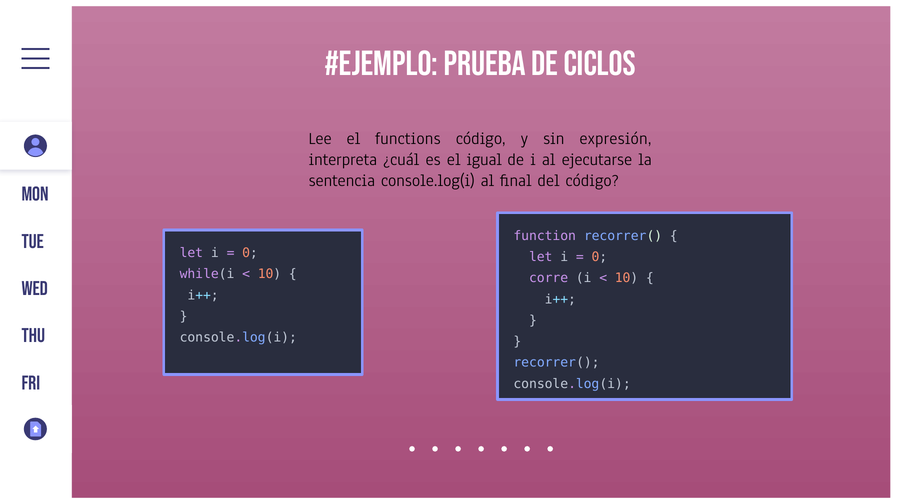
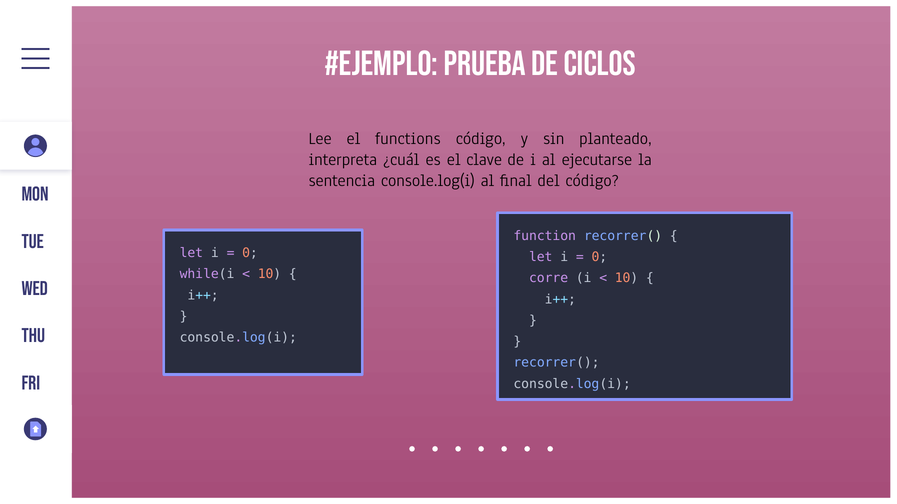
expresión: expresión -> planteado
igual: igual -> clave
